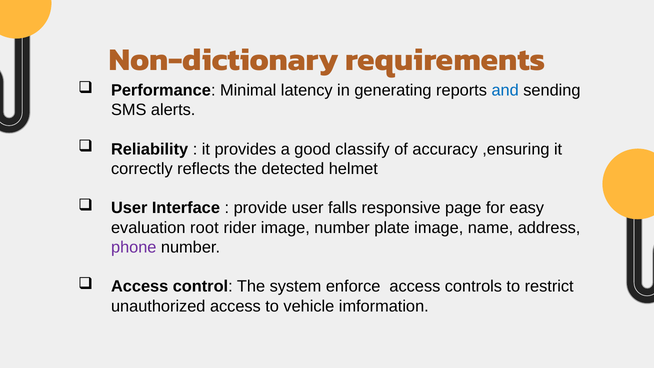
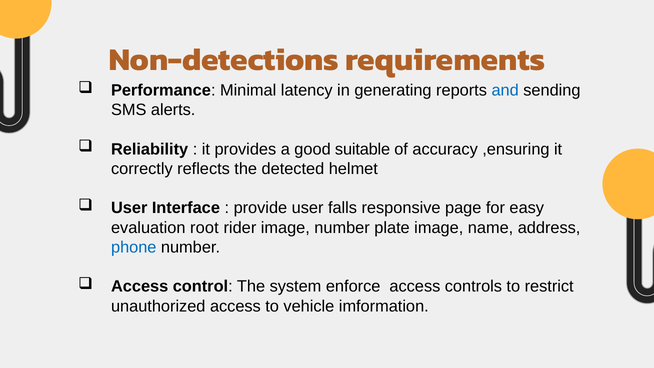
Non-dictionary: Non-dictionary -> Non-detections
classify: classify -> suitable
phone colour: purple -> blue
